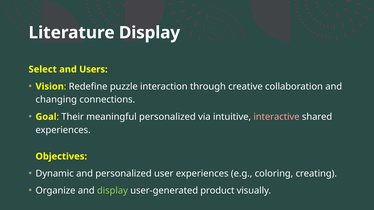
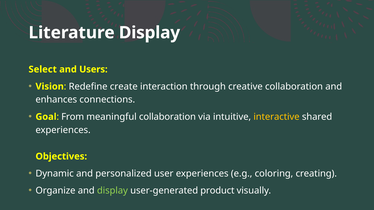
puzzle: puzzle -> create
changing: changing -> enhances
Their: Their -> From
meaningful personalized: personalized -> collaboration
interactive colour: pink -> yellow
